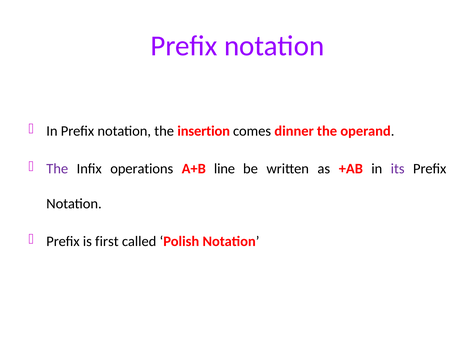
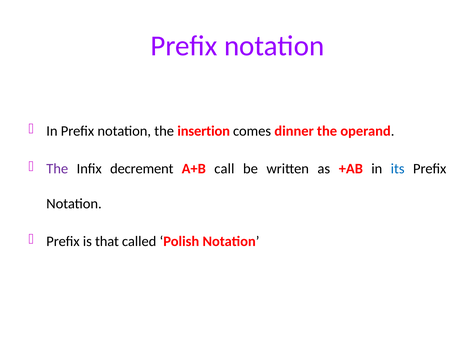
operations: operations -> decrement
line: line -> call
its colour: purple -> blue
first: first -> that
